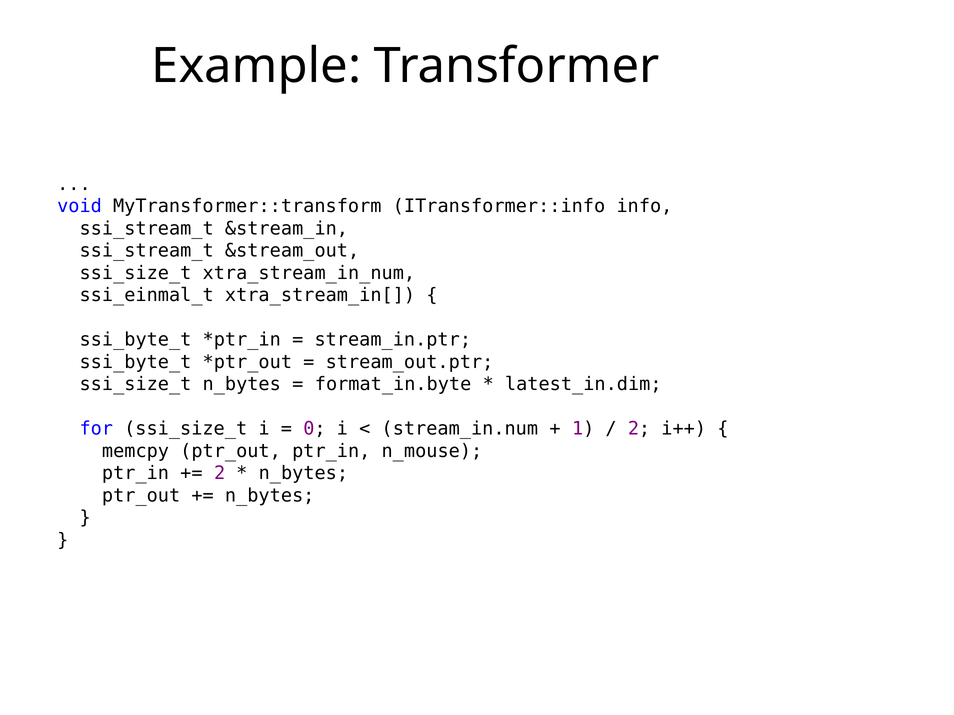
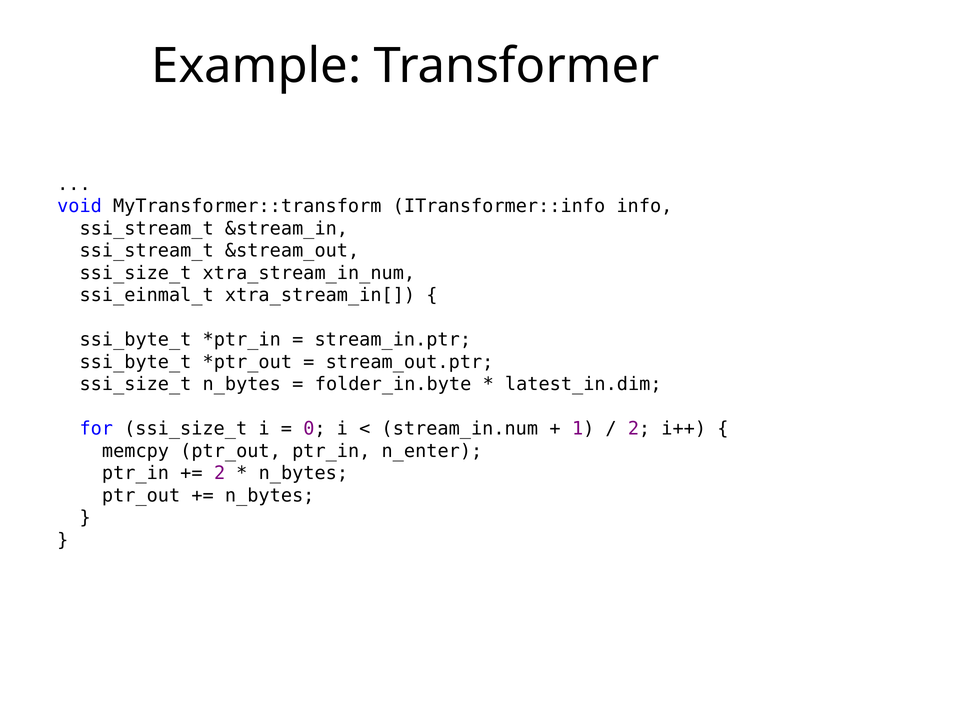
format_in.byte: format_in.byte -> folder_in.byte
n_mouse: n_mouse -> n_enter
